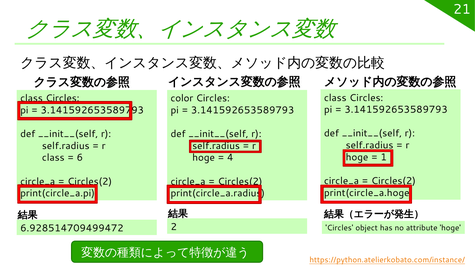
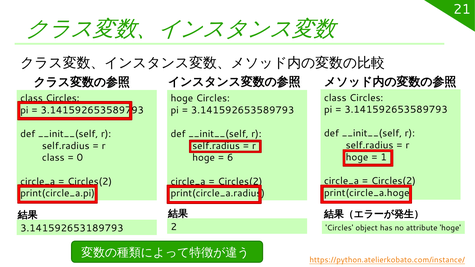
color at (182, 98): color -> hoge
6: 6 -> 0
4: 4 -> 6
6.928514709499472: 6.928514709499472 -> 3.141592653189793
